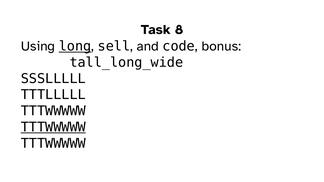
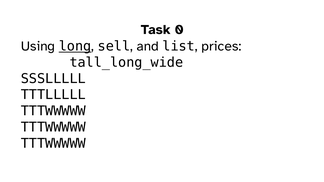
8: 8 -> 0
code: code -> list
bonus: bonus -> prices
TTTWWWWW at (53, 127) underline: present -> none
